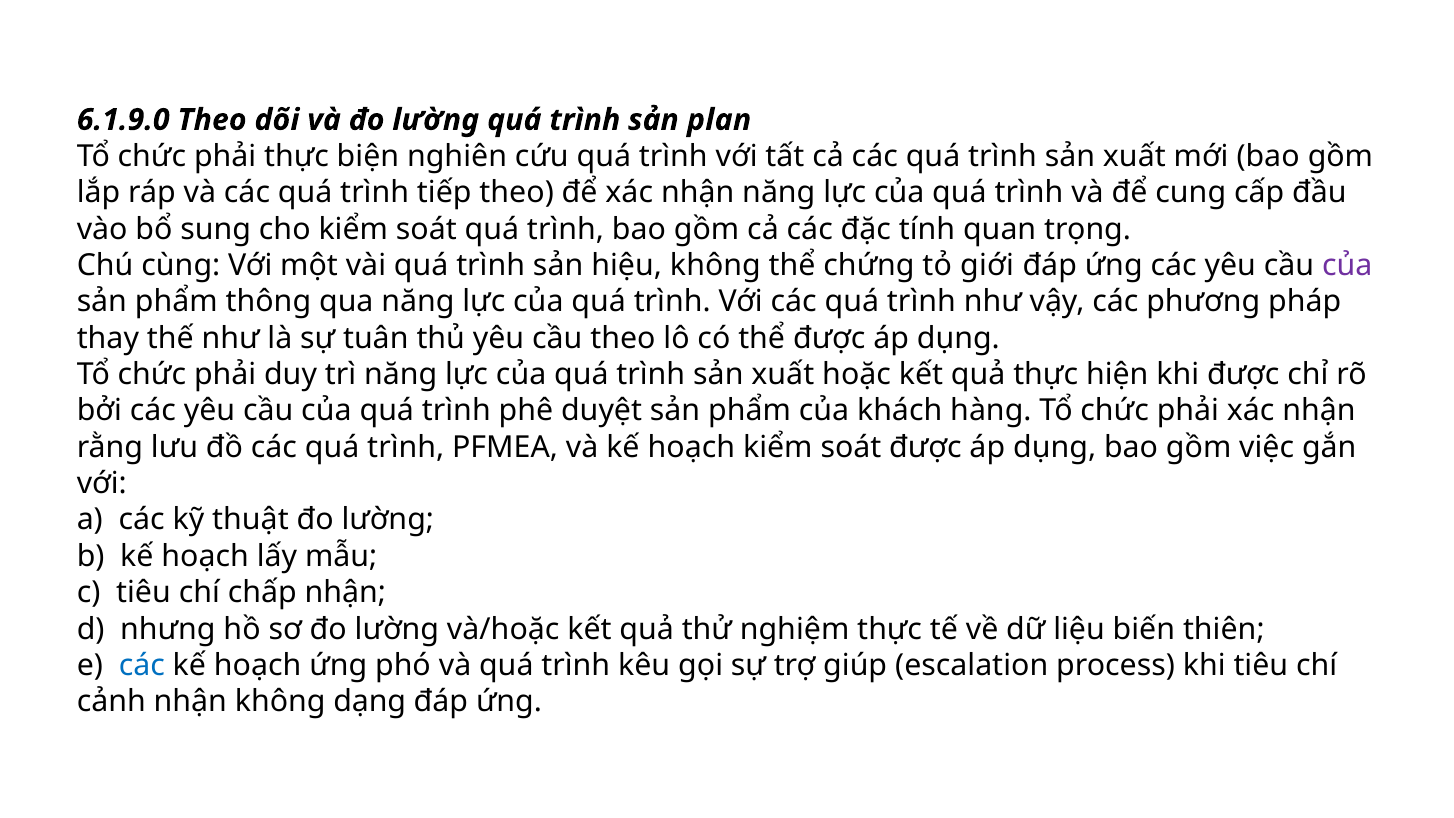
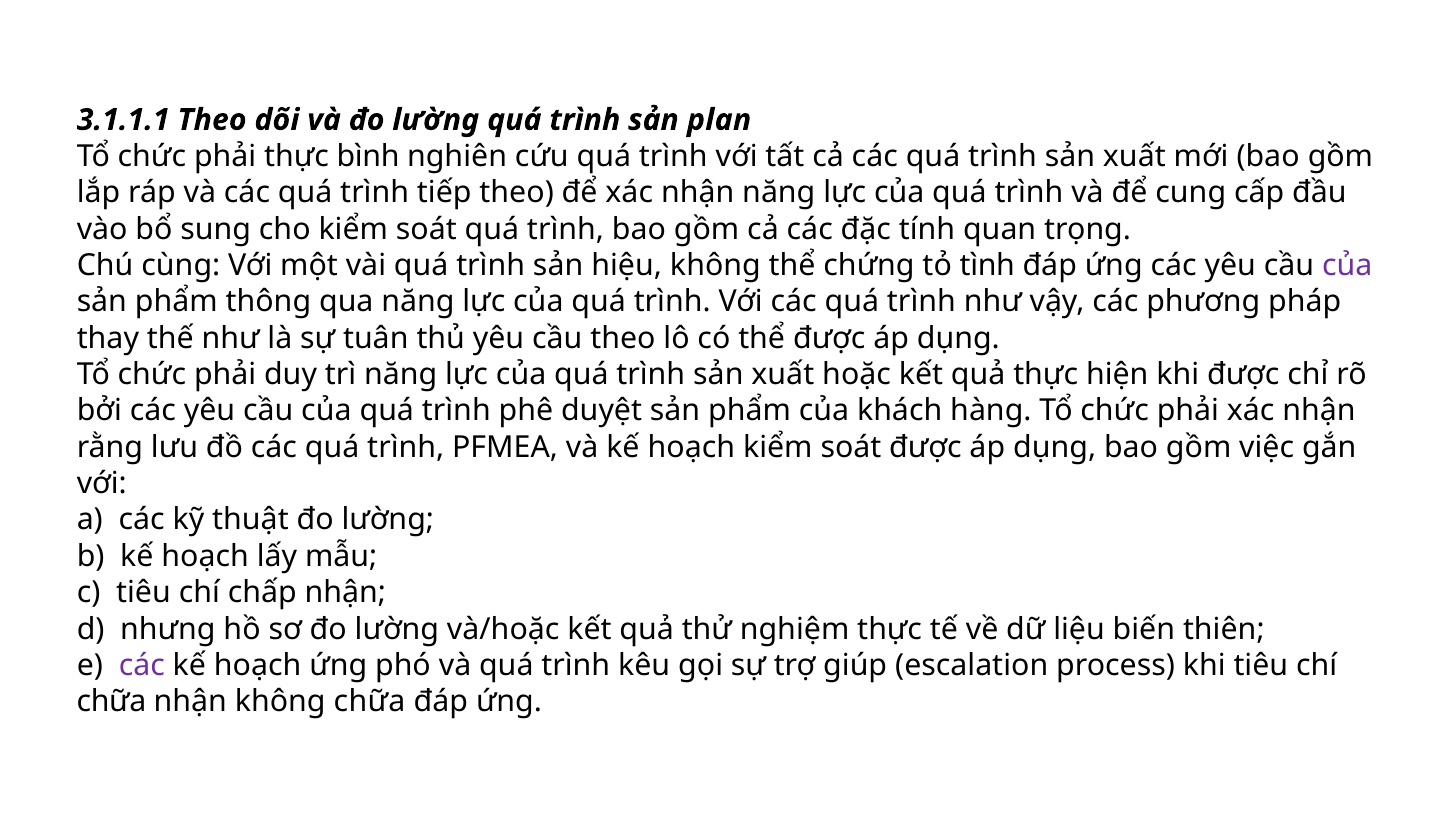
6.1.9.0: 6.1.9.0 -> 3.1.1.1
biện: biện -> bình
giới: giới -> tình
các at (142, 665) colour: blue -> purple
cảnh at (111, 702): cảnh -> chữa
không dạng: dạng -> chữa
